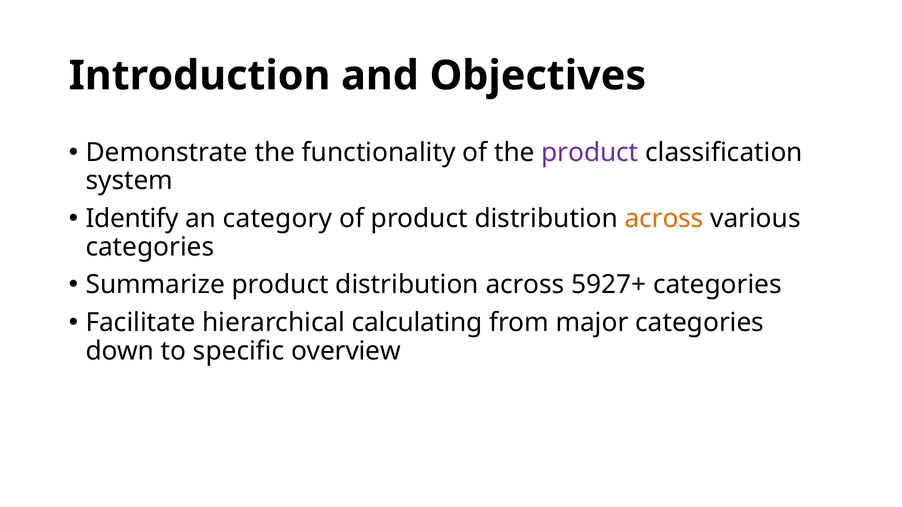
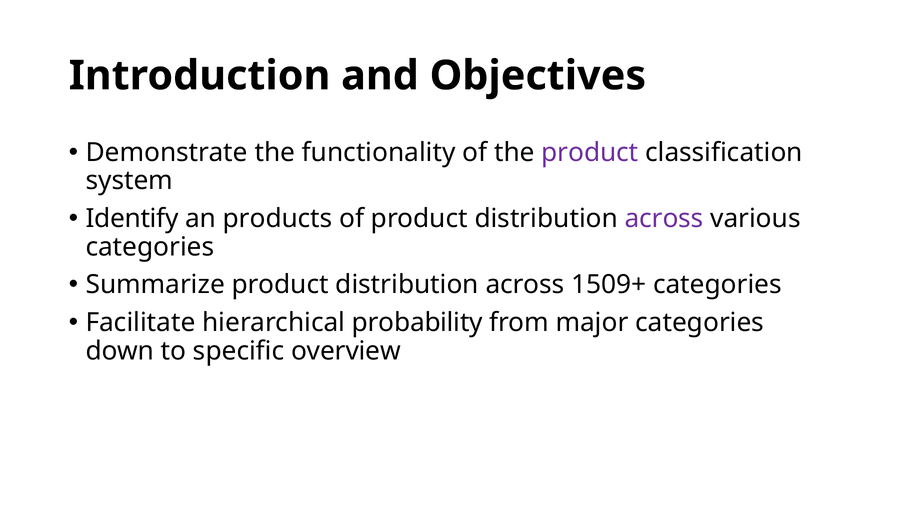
category: category -> products
across at (664, 219) colour: orange -> purple
5927+: 5927+ -> 1509+
calculating: calculating -> probability
